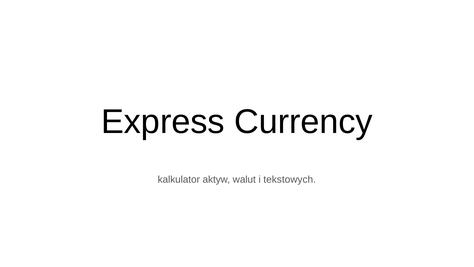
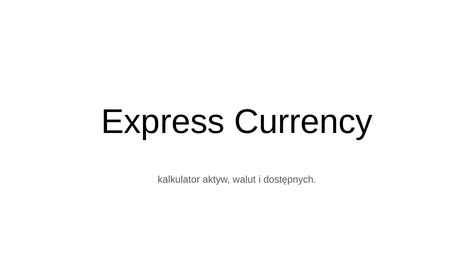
tekstowych: tekstowych -> dostępnych
